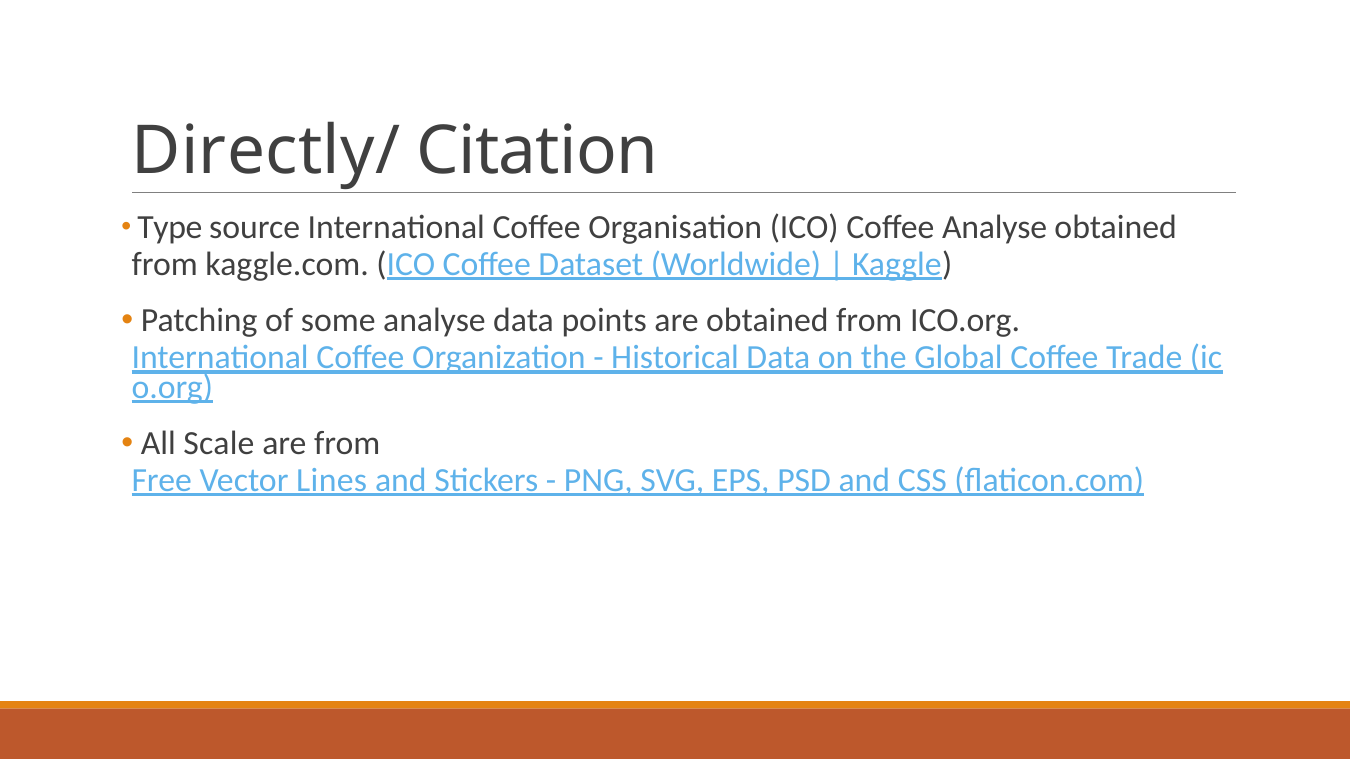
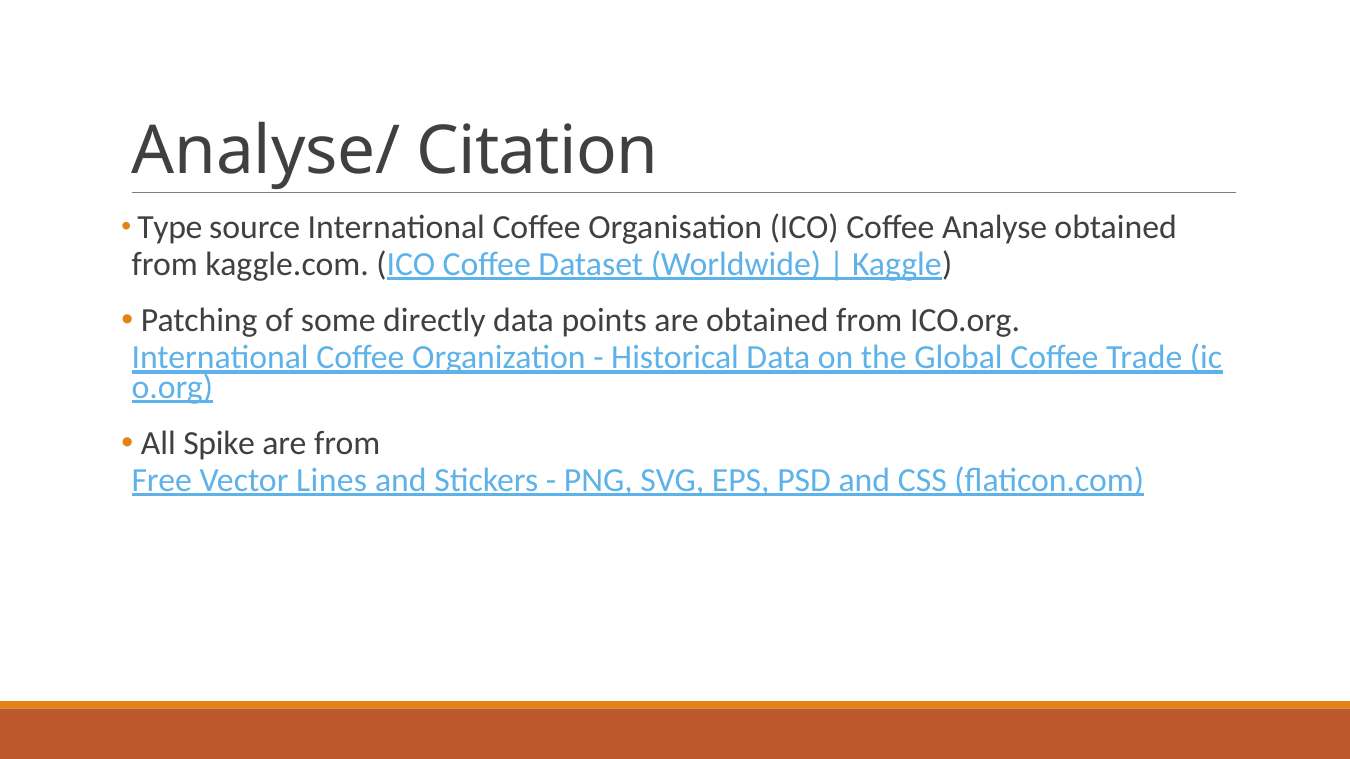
Directly/: Directly/ -> Analyse/
some analyse: analyse -> directly
Scale: Scale -> Spike
